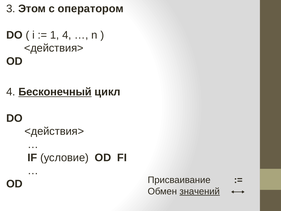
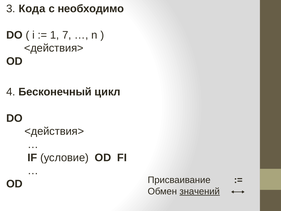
Этом: Этом -> Кода
оператором: оператором -> необходимо
1 4: 4 -> 7
Бесконечный underline: present -> none
